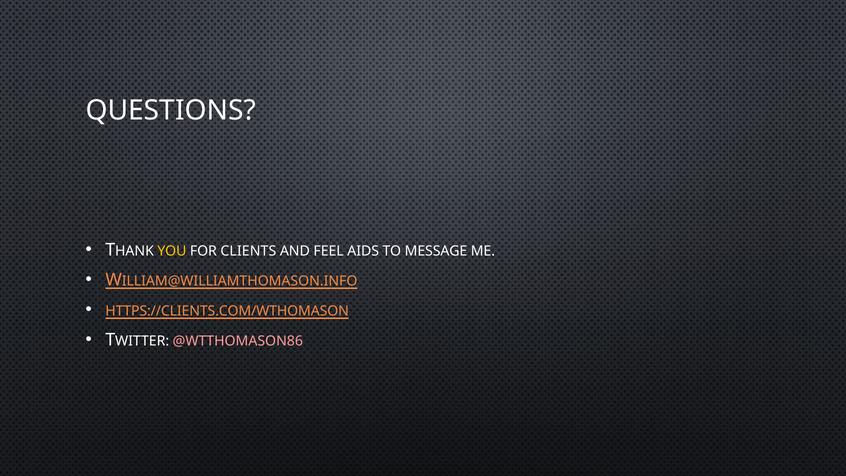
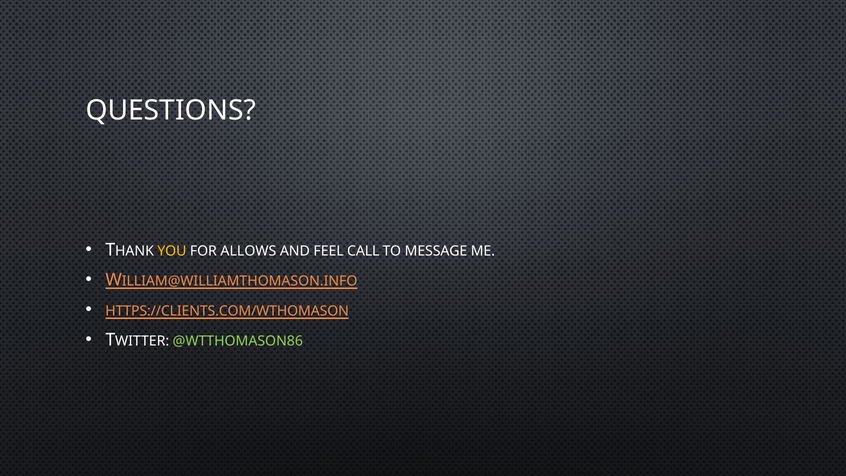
CLIENTS: CLIENTS -> ALLOWS
AIDS: AIDS -> CALL
@WTTHOMASON86 colour: pink -> light green
